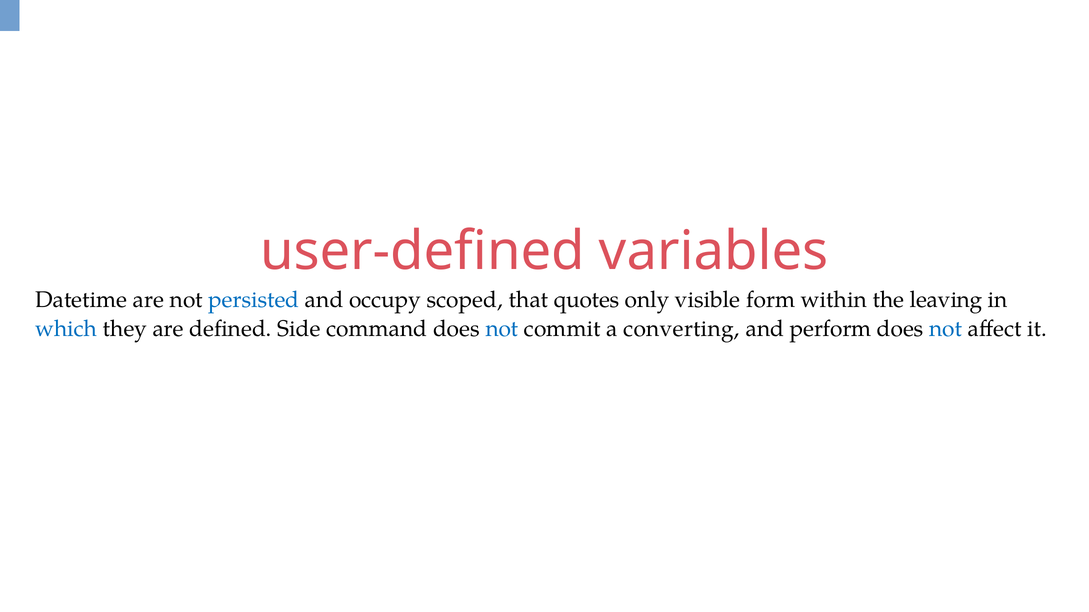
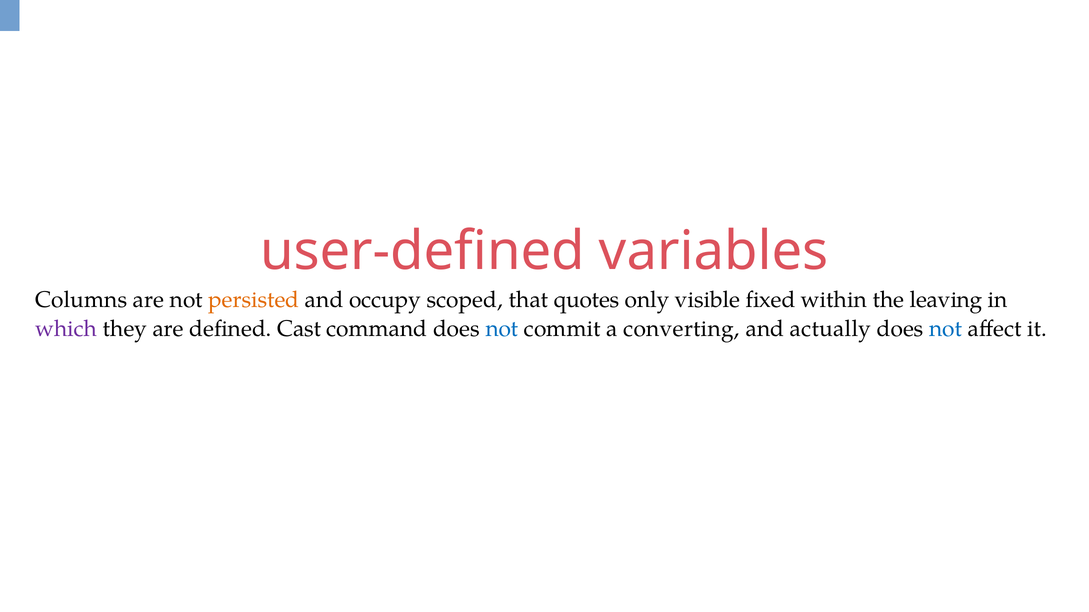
Datetime: Datetime -> Columns
persisted colour: blue -> orange
form: form -> fixed
which colour: blue -> purple
Side: Side -> Cast
perform: perform -> actually
